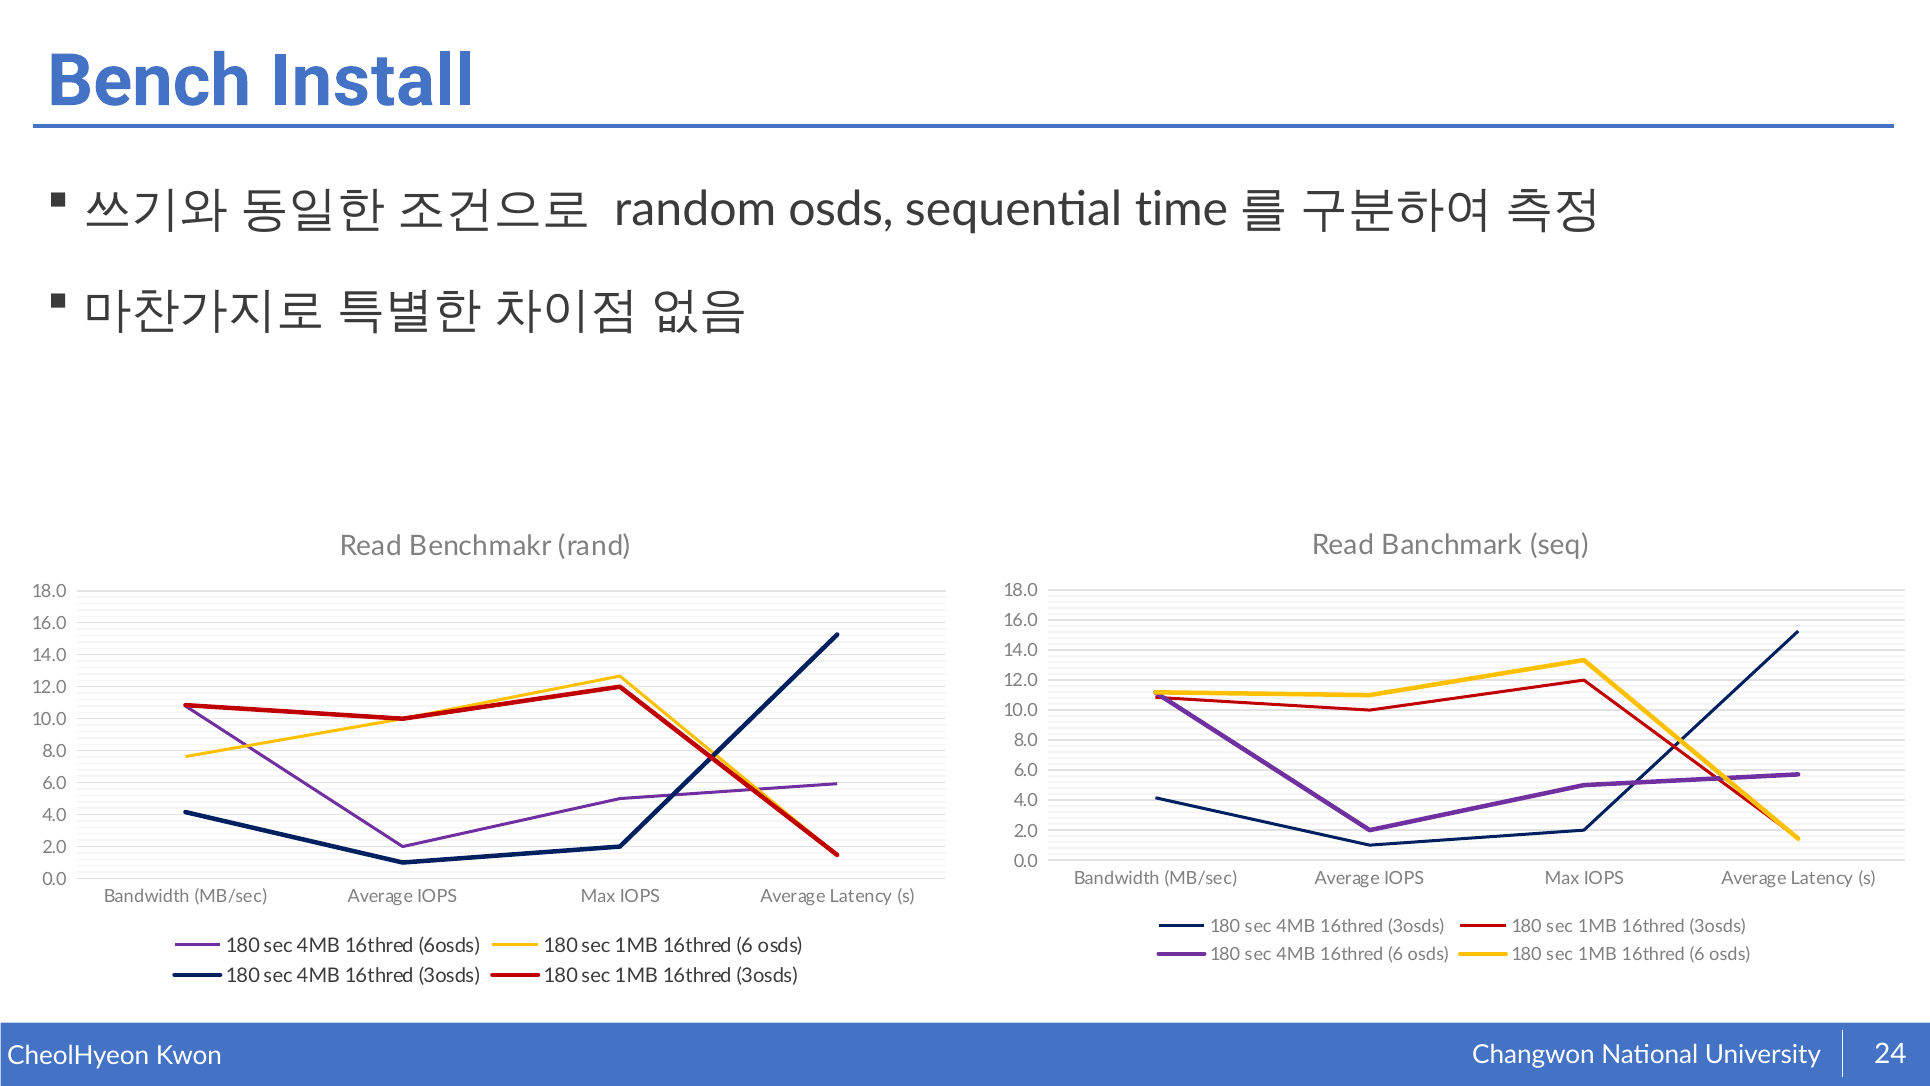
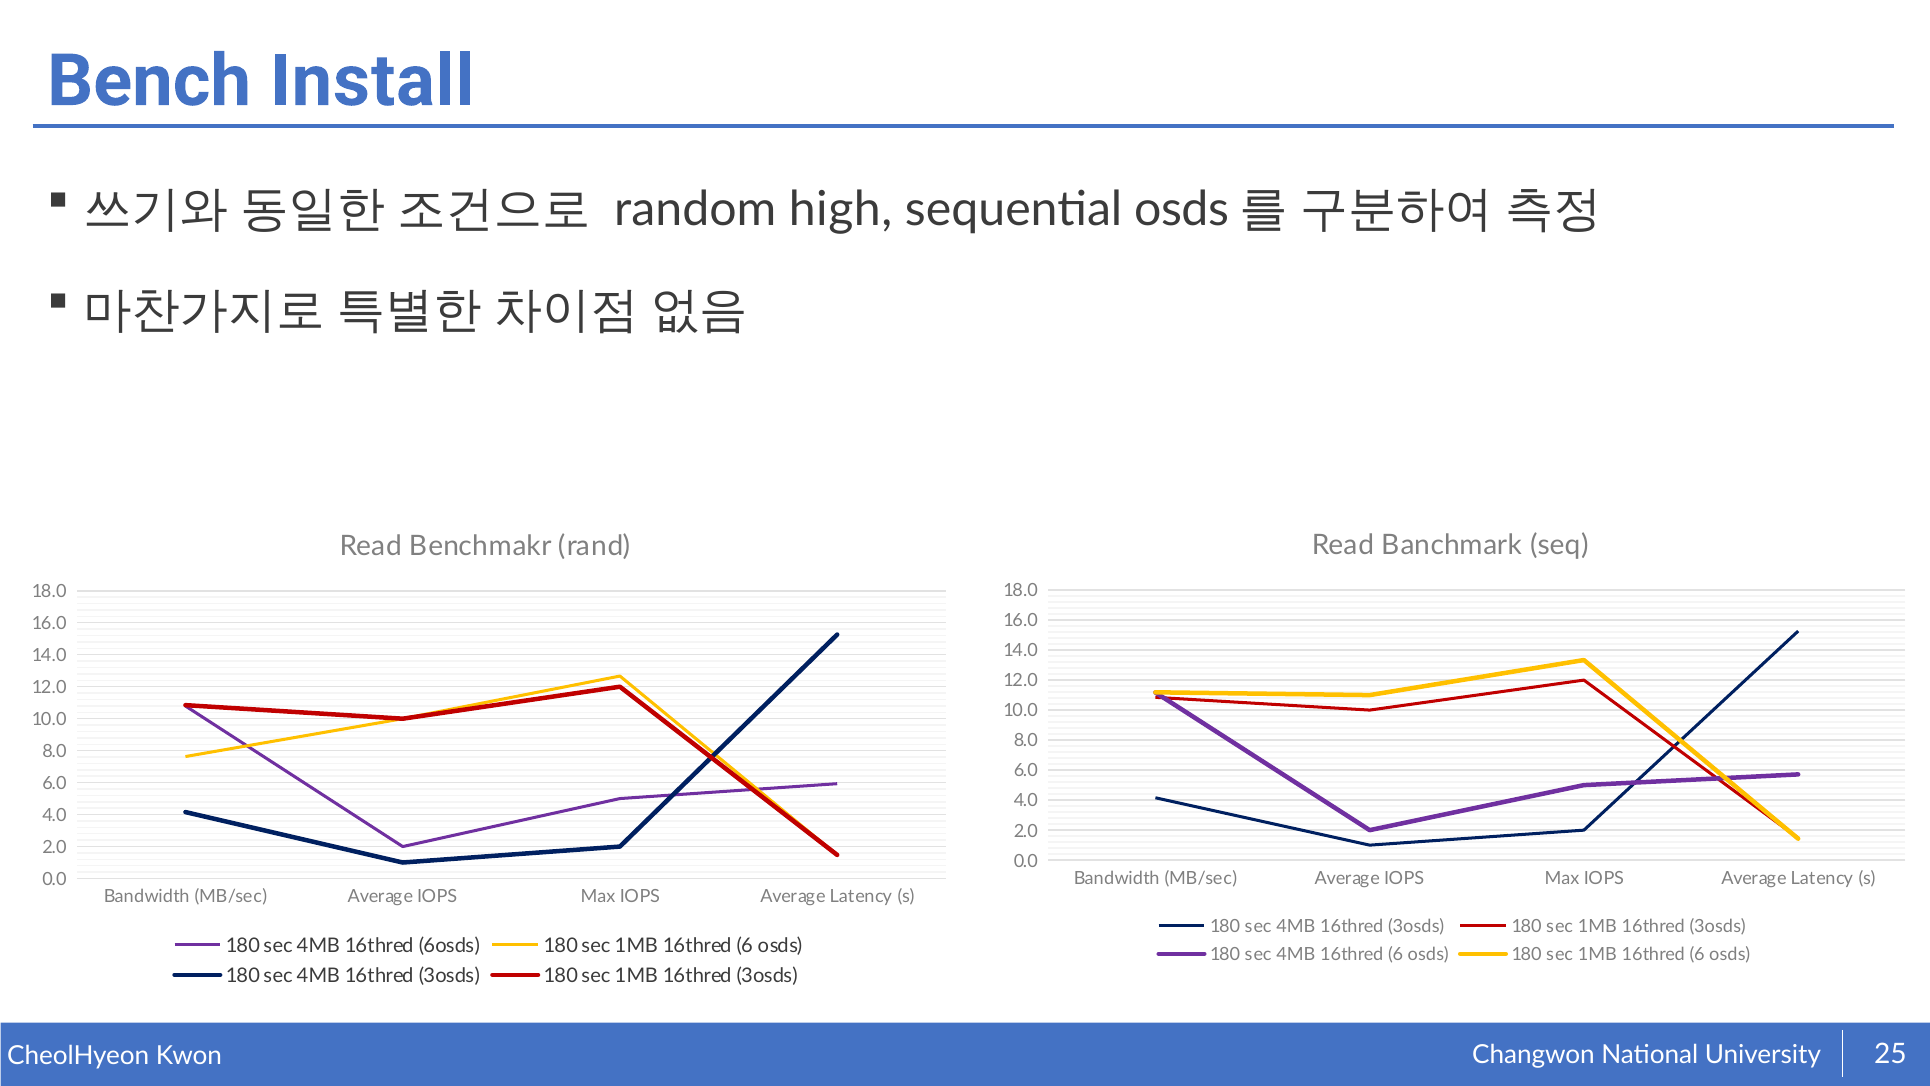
random osds: osds -> high
sequential time: time -> osds
24: 24 -> 25
